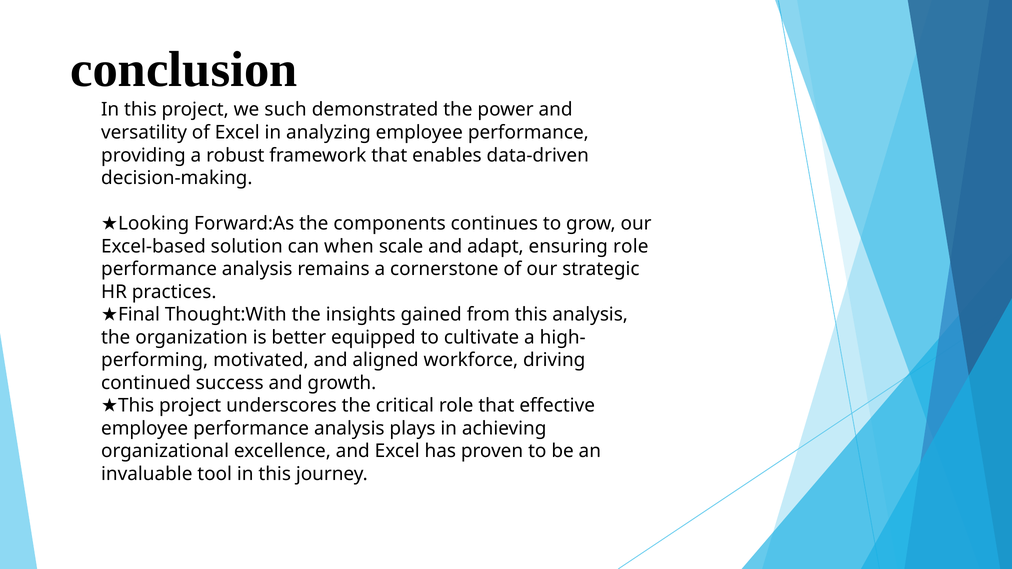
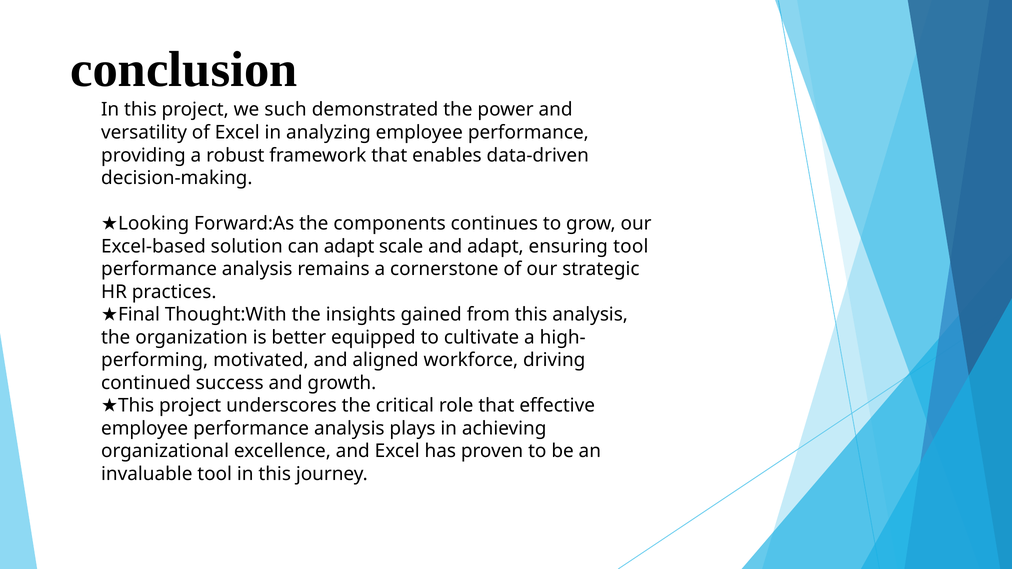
can when: when -> adapt
ensuring role: role -> tool
